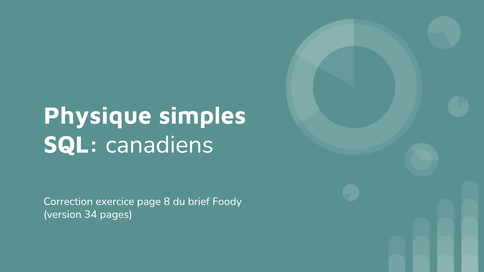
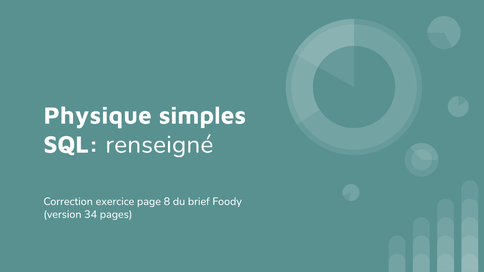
canadiens: canadiens -> renseigné
